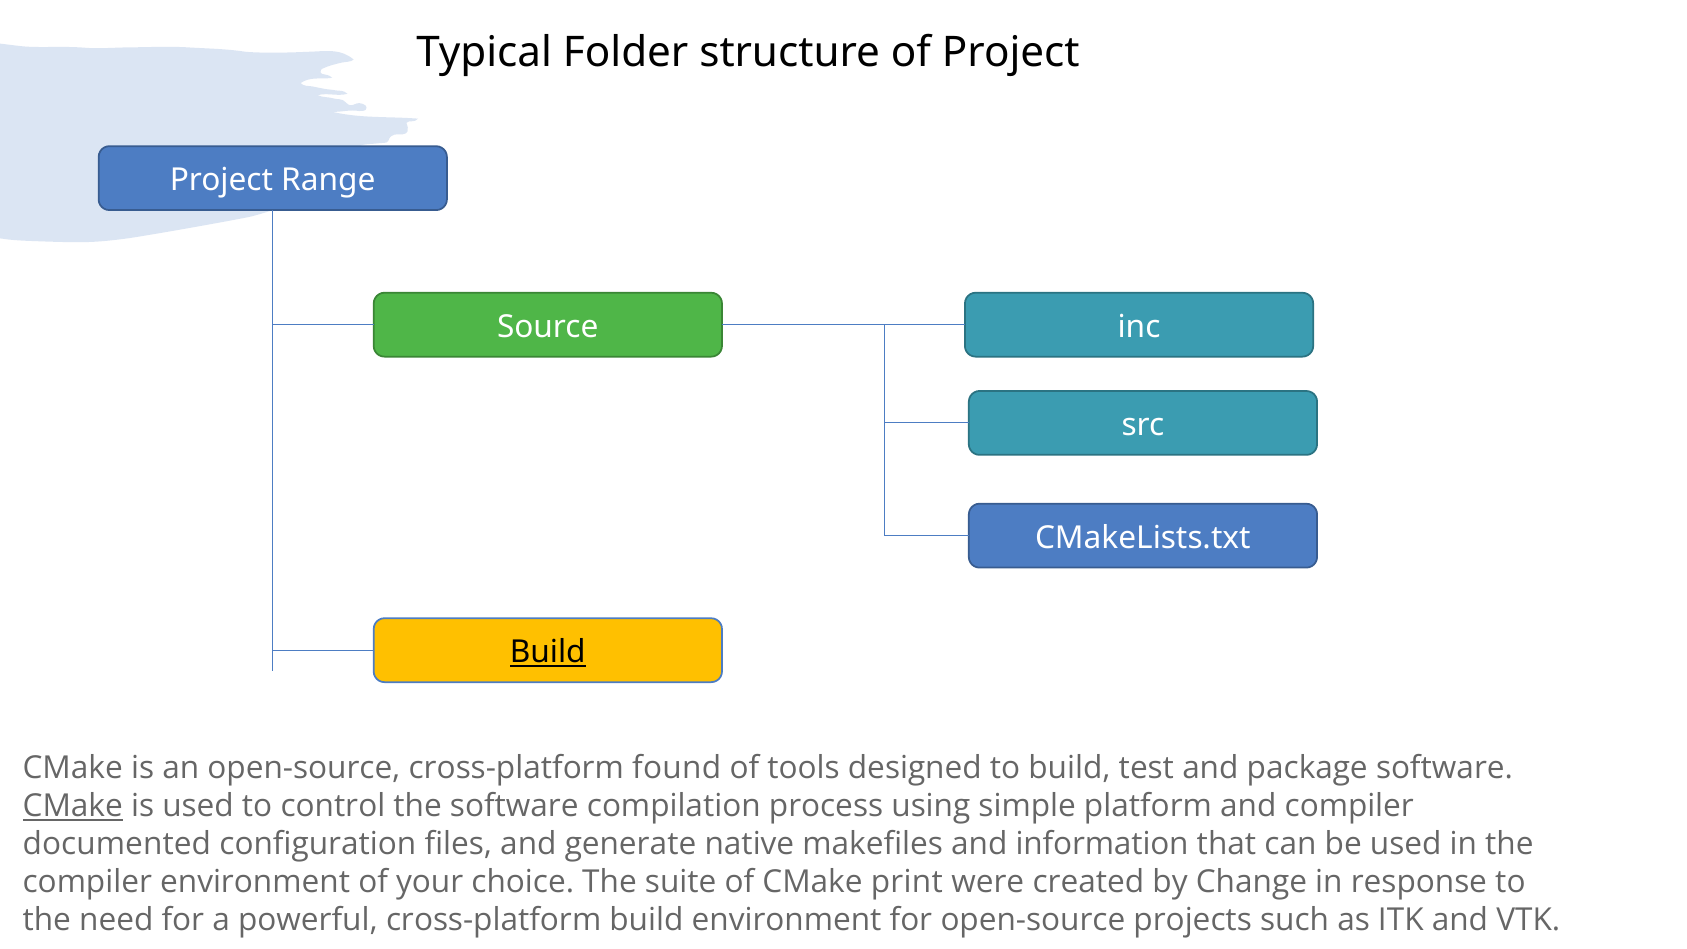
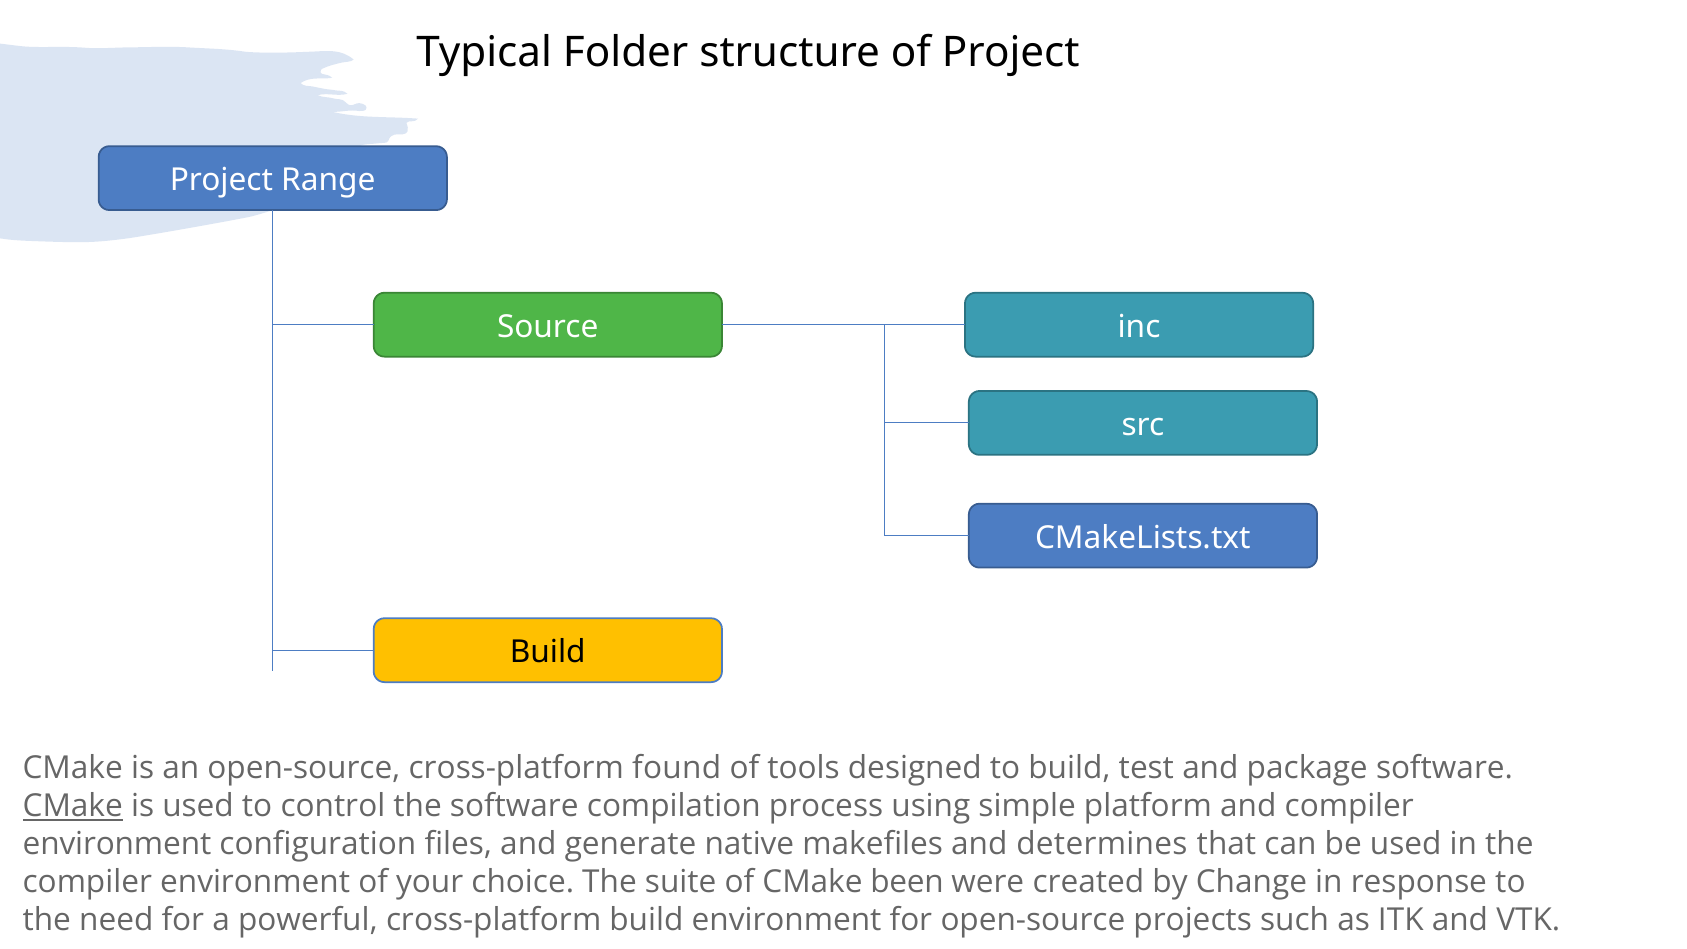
Build at (548, 652) underline: present -> none
documented at (117, 844): documented -> environment
information: information -> determines
print: print -> been
